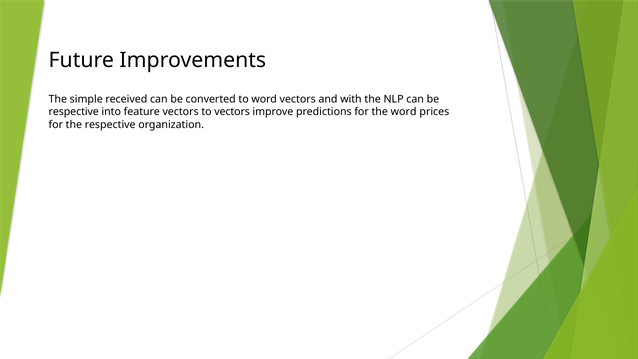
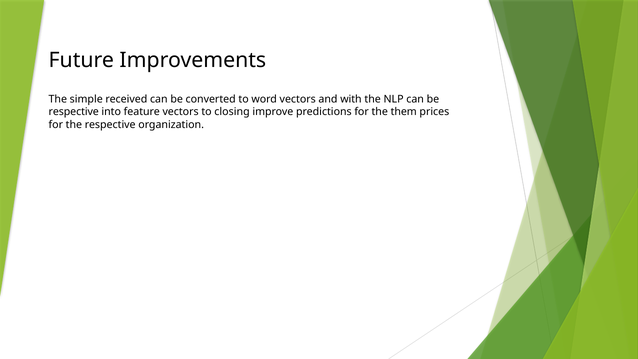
to vectors: vectors -> closing
the word: word -> them
